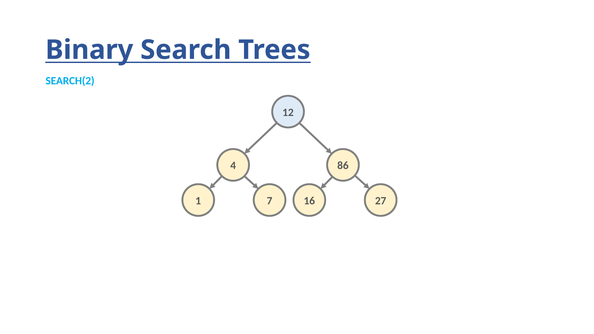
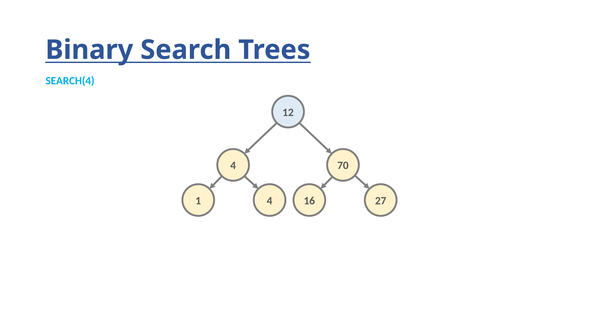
SEARCH(2: SEARCH(2 -> SEARCH(4
86: 86 -> 70
1 7: 7 -> 4
